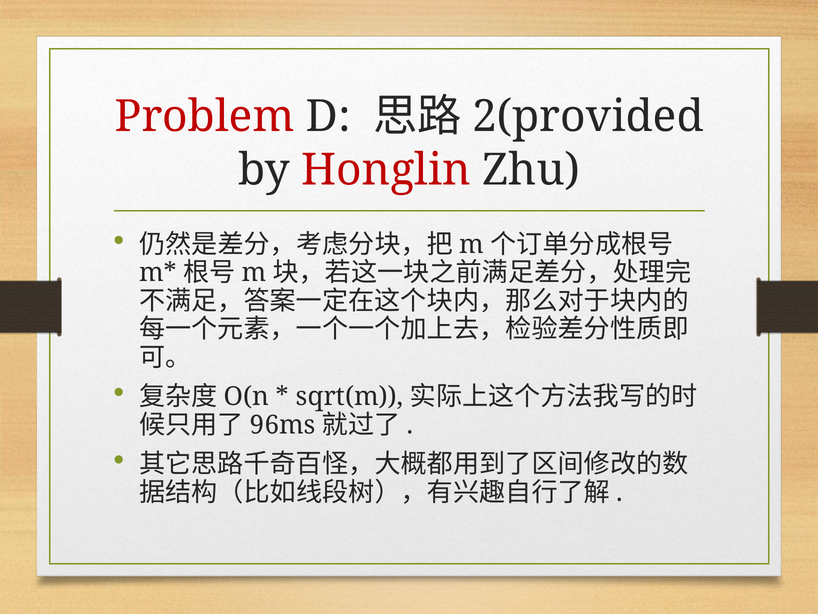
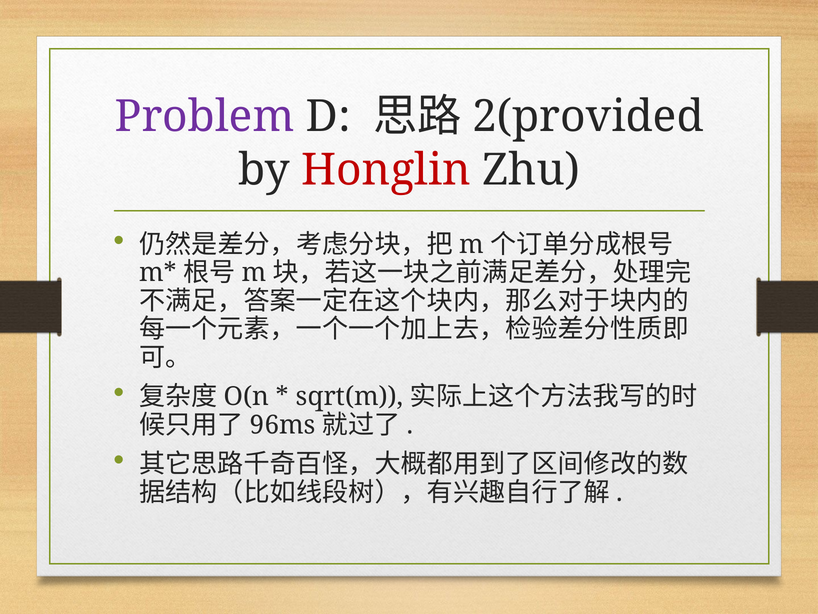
Problem colour: red -> purple
